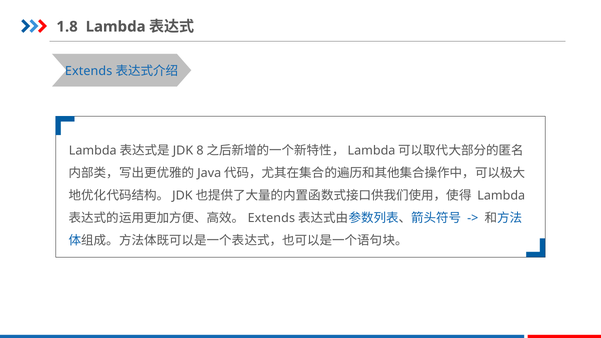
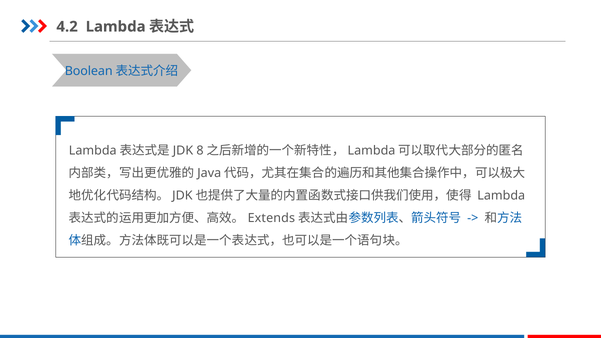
1.8: 1.8 -> 4.2
Extends at (89, 71): Extends -> Boolean
